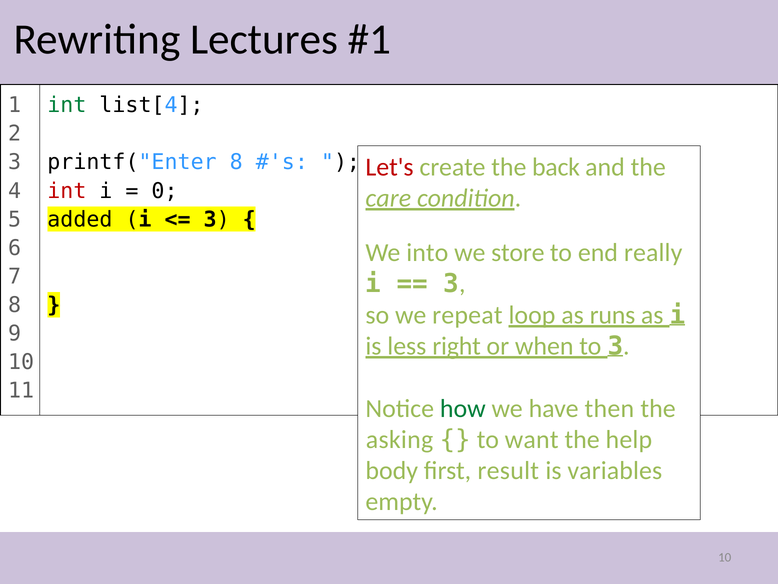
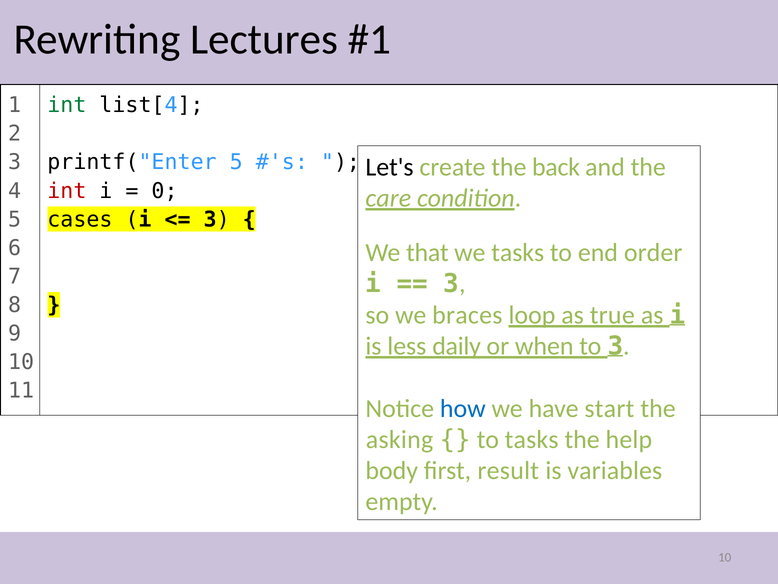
printf("Enter 8: 8 -> 5
Let's colour: red -> black
added: added -> cases
into: into -> that
we store: store -> tasks
really: really -> order
repeat: repeat -> braces
runs: runs -> true
right: right -> daily
how colour: green -> blue
then: then -> start
to want: want -> tasks
